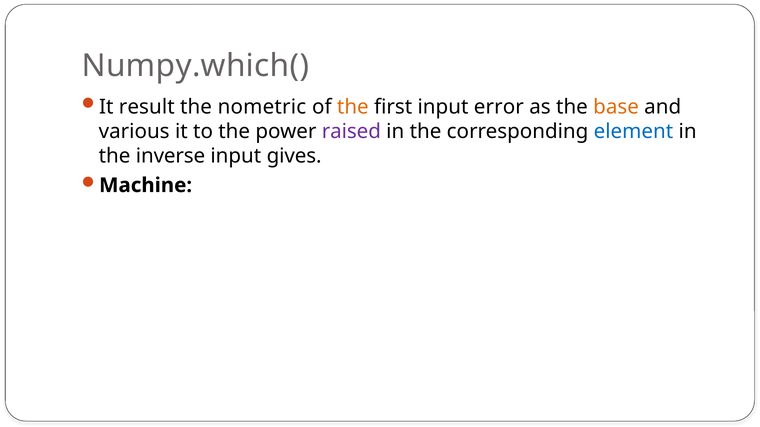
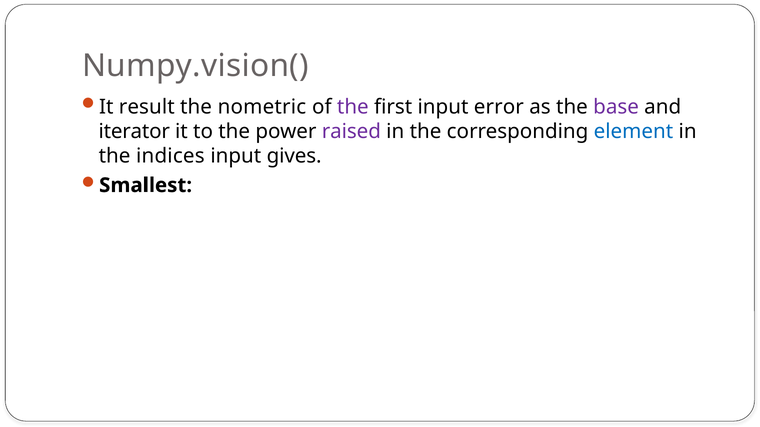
Numpy.which(: Numpy.which( -> Numpy.vision(
the at (353, 107) colour: orange -> purple
base colour: orange -> purple
various: various -> iterator
inverse: inverse -> indices
Machine: Machine -> Smallest
